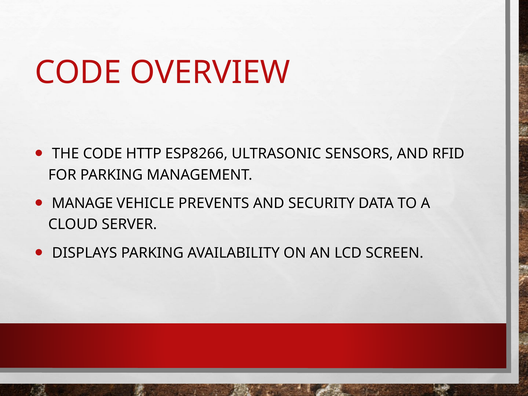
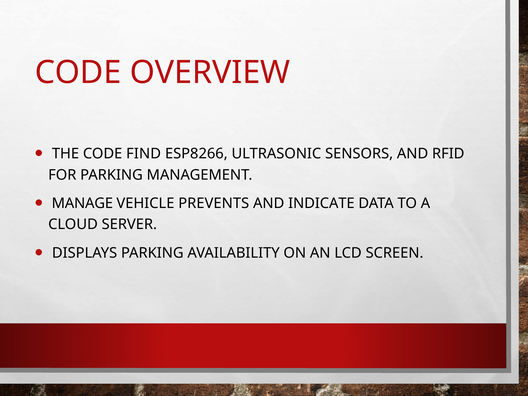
HTTP: HTTP -> FIND
SECURITY: SECURITY -> INDICATE
